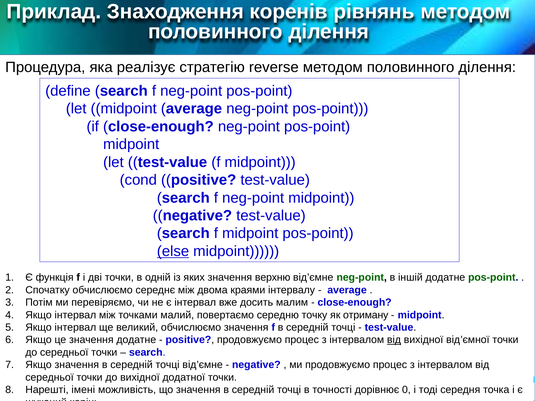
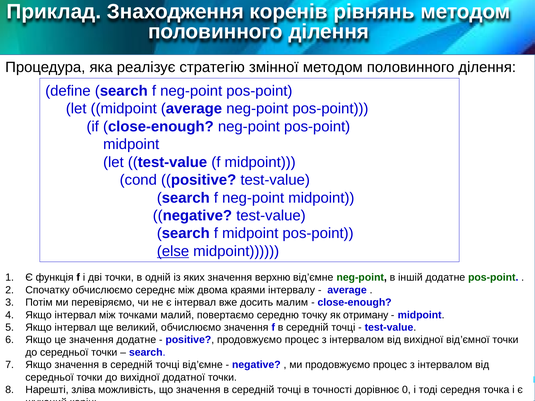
reverse: reverse -> змінної
від at (394, 340) underline: present -> none
імені: імені -> зліва
